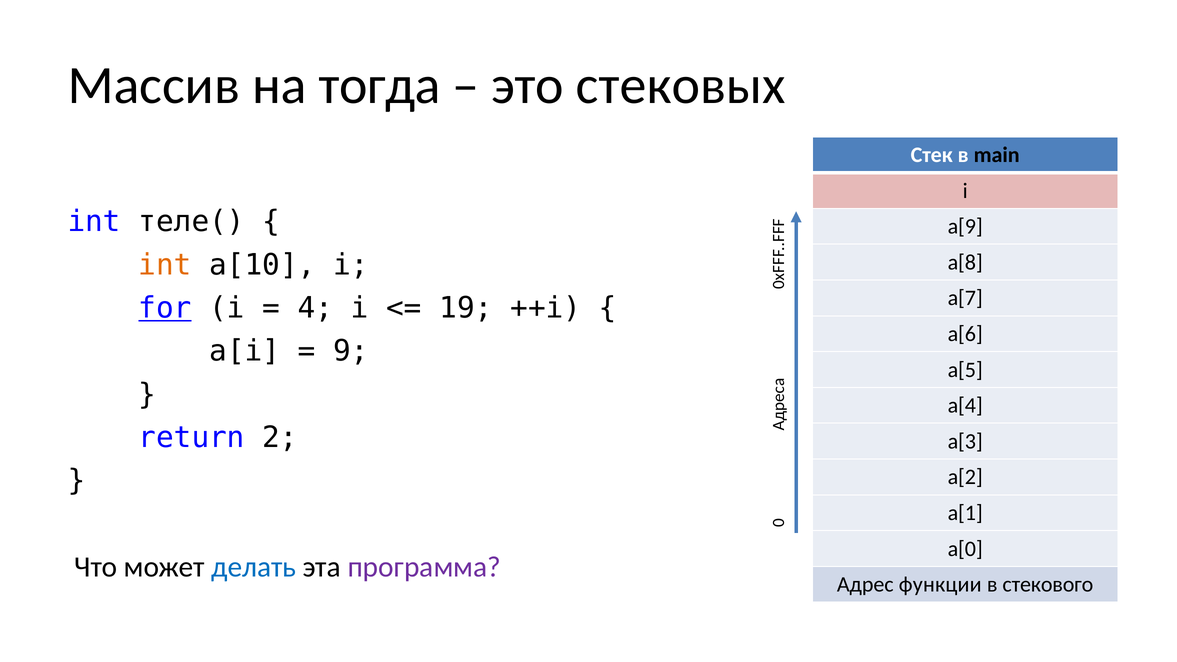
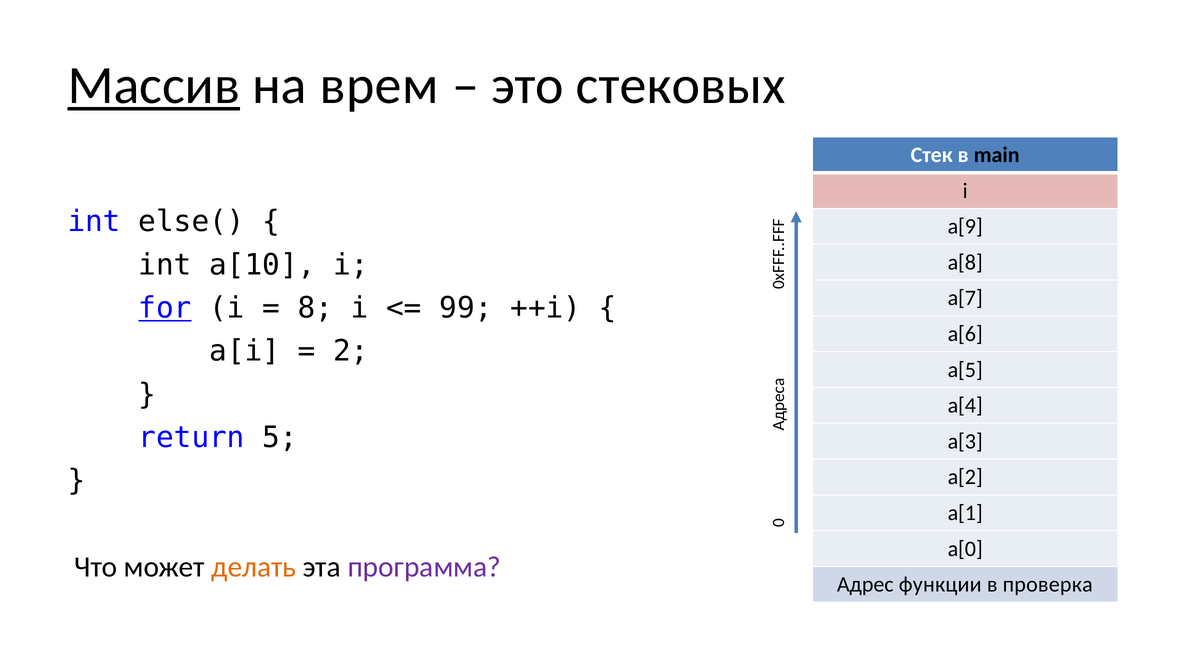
Массив underline: none -> present
тогда: тогда -> врем
теле(: теле( -> else(
int at (165, 265) colour: orange -> black
4: 4 -> 8
19: 19 -> 99
9: 9 -> 2
2: 2 -> 5
делать colour: blue -> orange
стекового: стекового -> проверка
